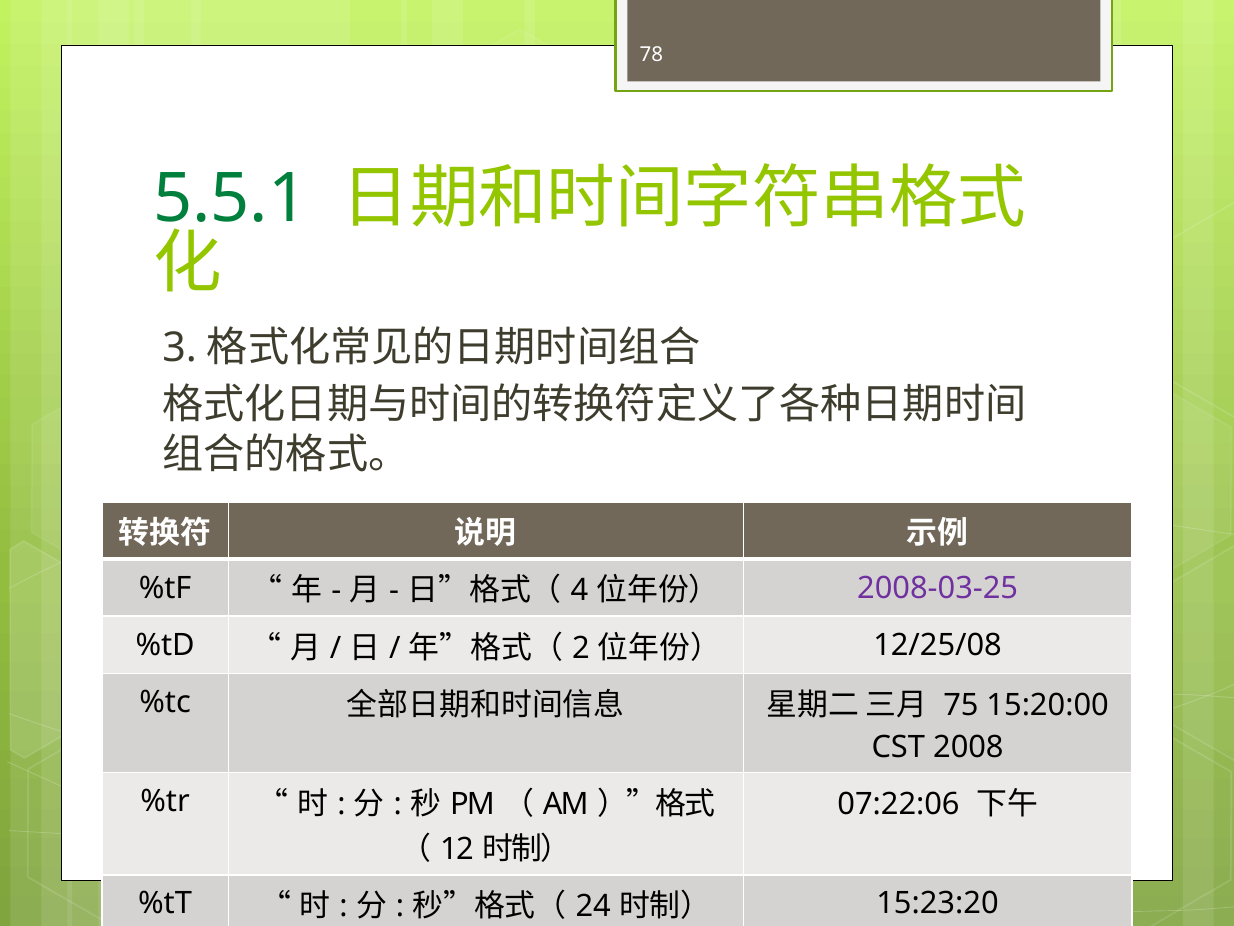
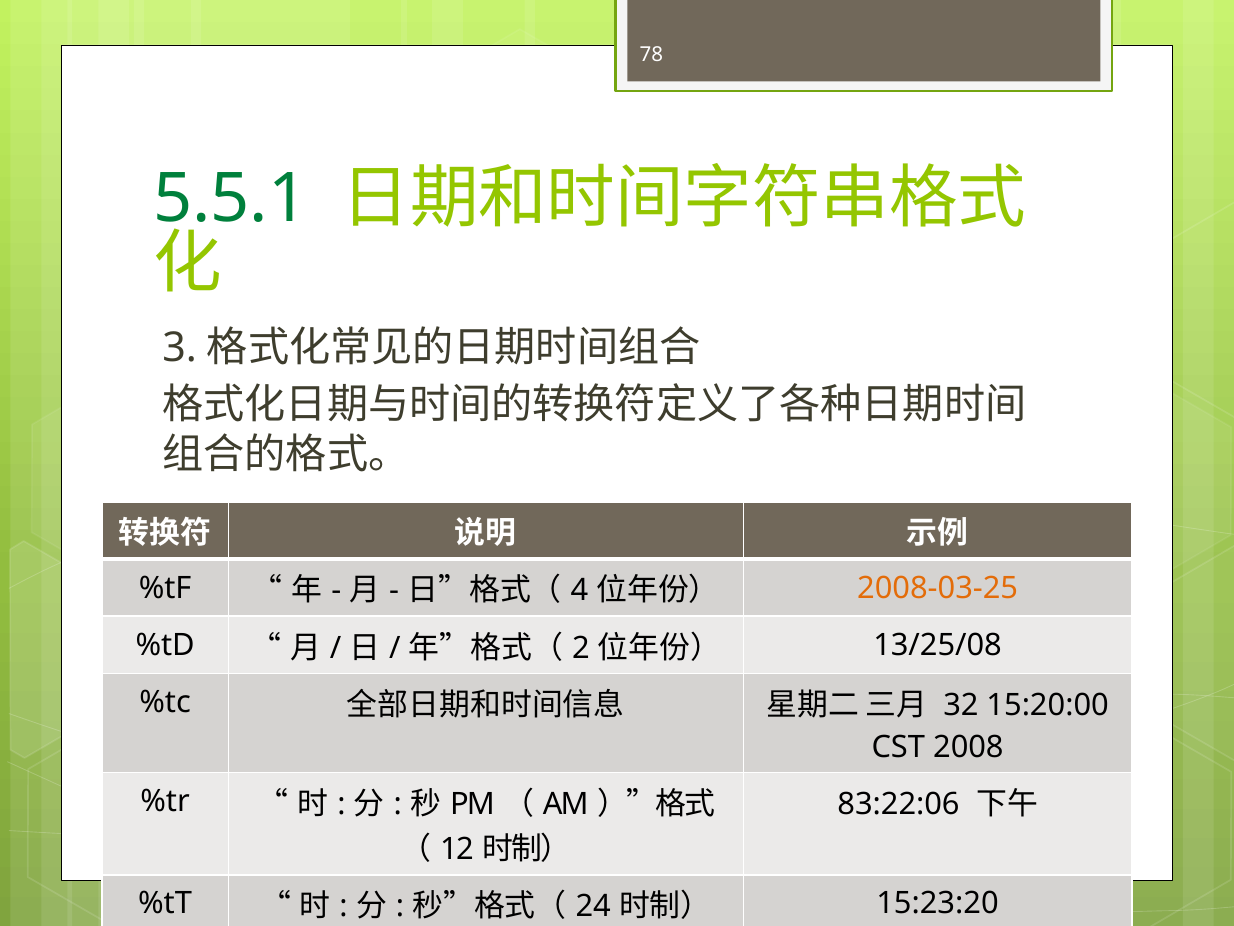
2008-03-25 colour: purple -> orange
12/25/08: 12/25/08 -> 13/25/08
75: 75 -> 32
07:22:06: 07:22:06 -> 83:22:06
